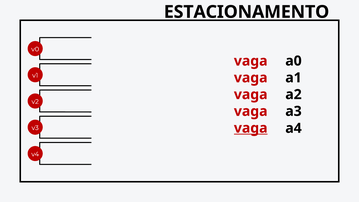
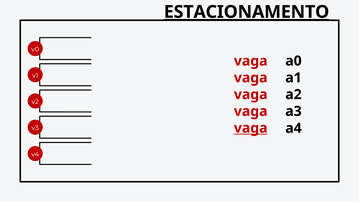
ESTACIONAMENTO underline: none -> present
